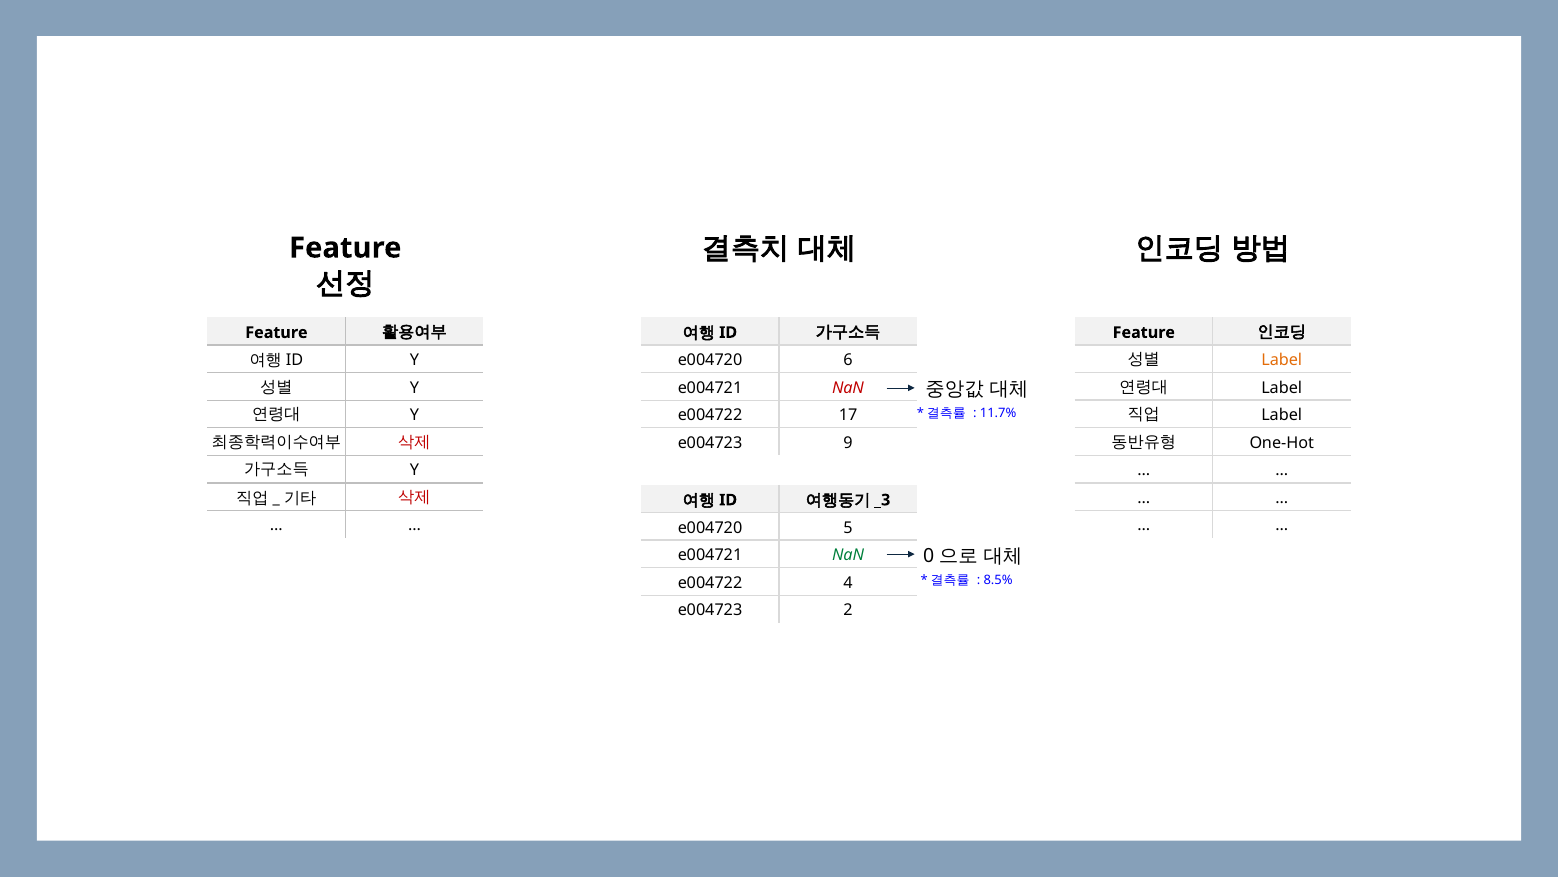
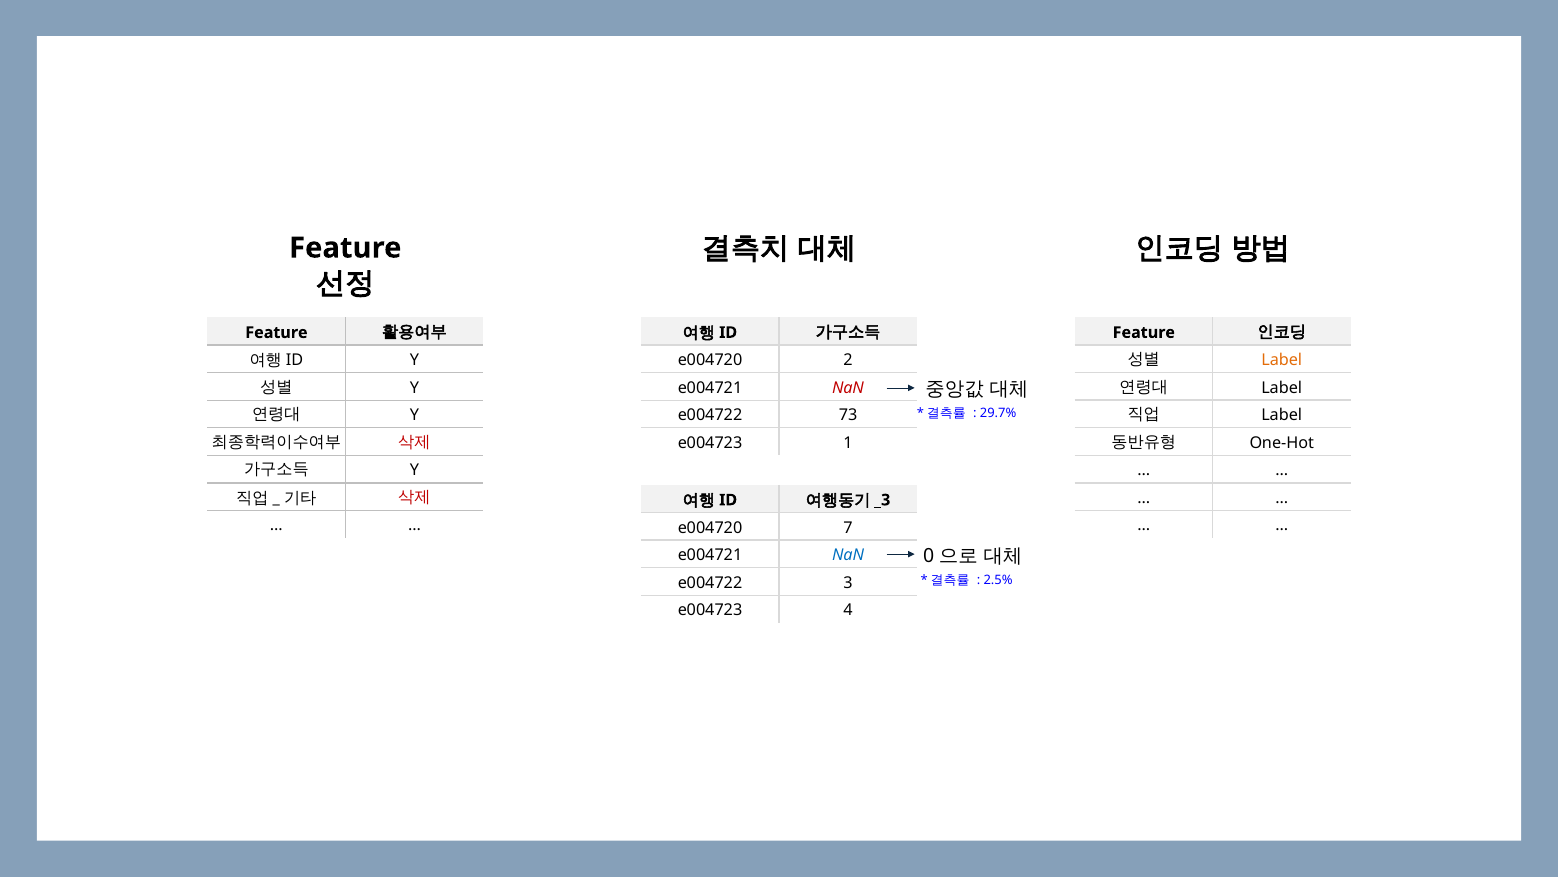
6: 6 -> 2
11.7%: 11.7% -> 29.7%
17: 17 -> 73
9: 9 -> 1
5: 5 -> 7
NaN at (848, 555) colour: green -> blue
8.5%: 8.5% -> 2.5%
4: 4 -> 3
2: 2 -> 4
